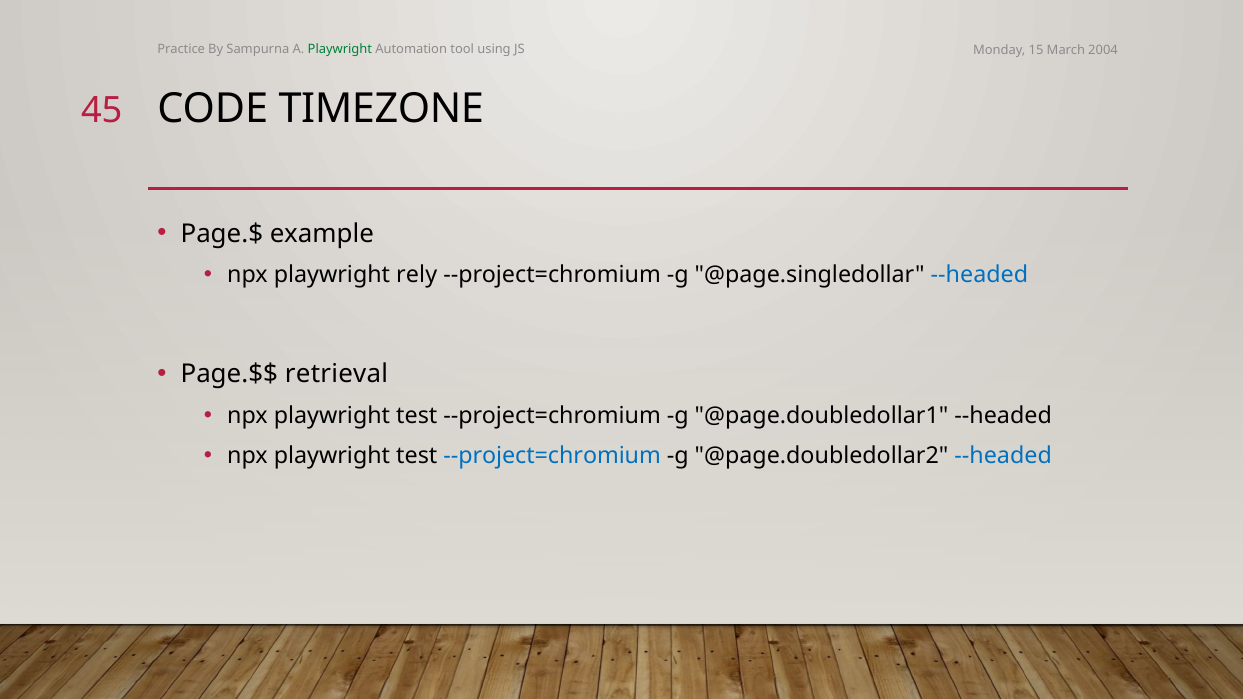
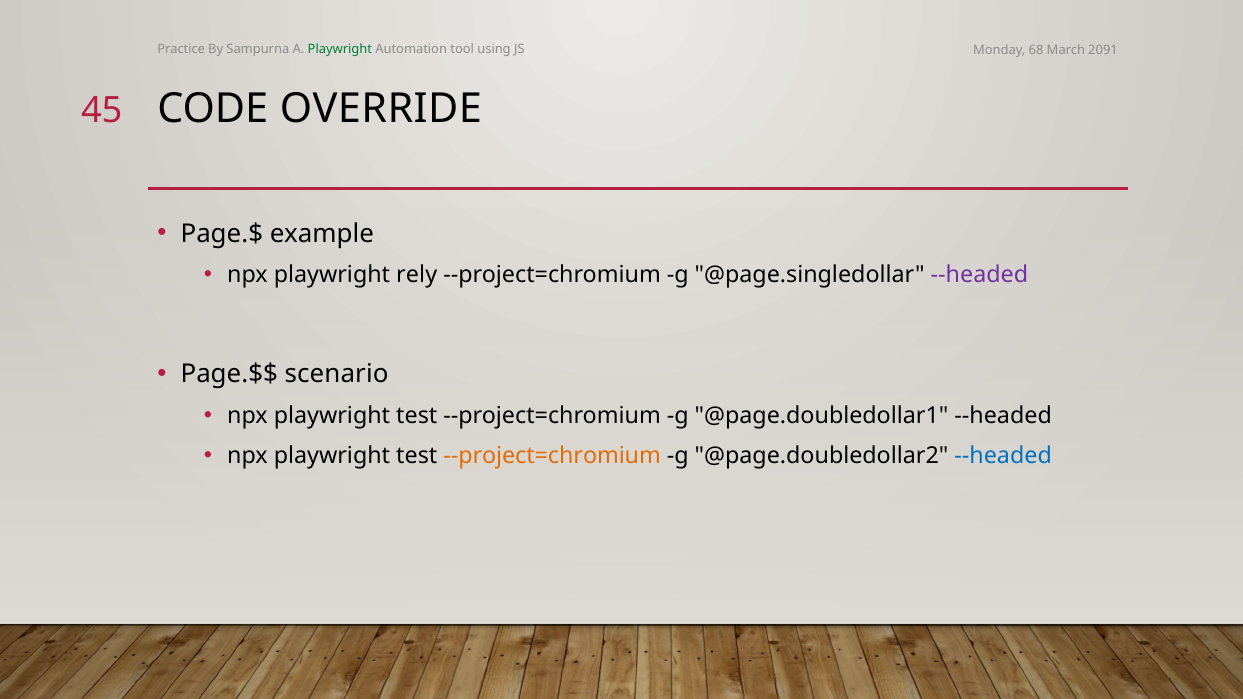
15: 15 -> 68
2004: 2004 -> 2091
TIMEZONE: TIMEZONE -> OVERRIDE
--headed at (979, 275) colour: blue -> purple
retrieval: retrieval -> scenario
--project=chromium at (552, 456) colour: blue -> orange
